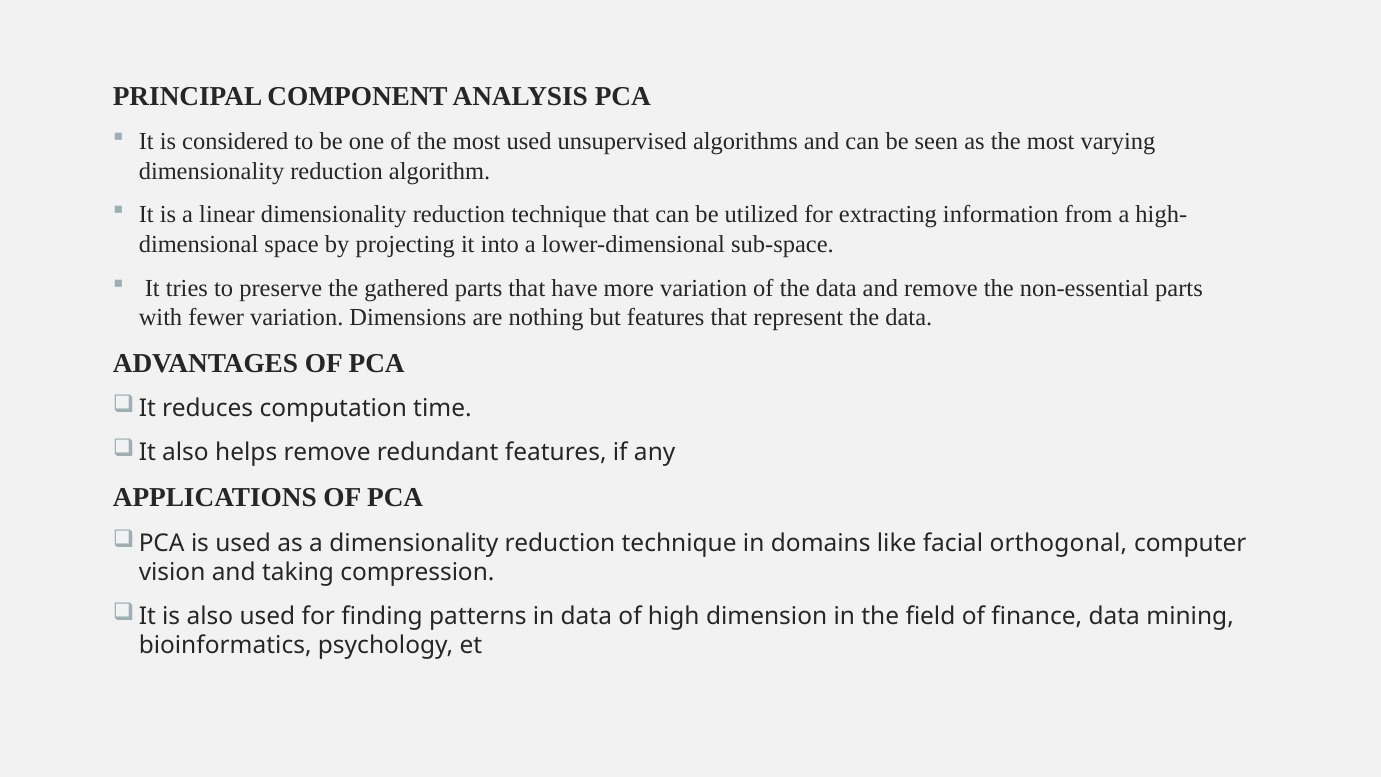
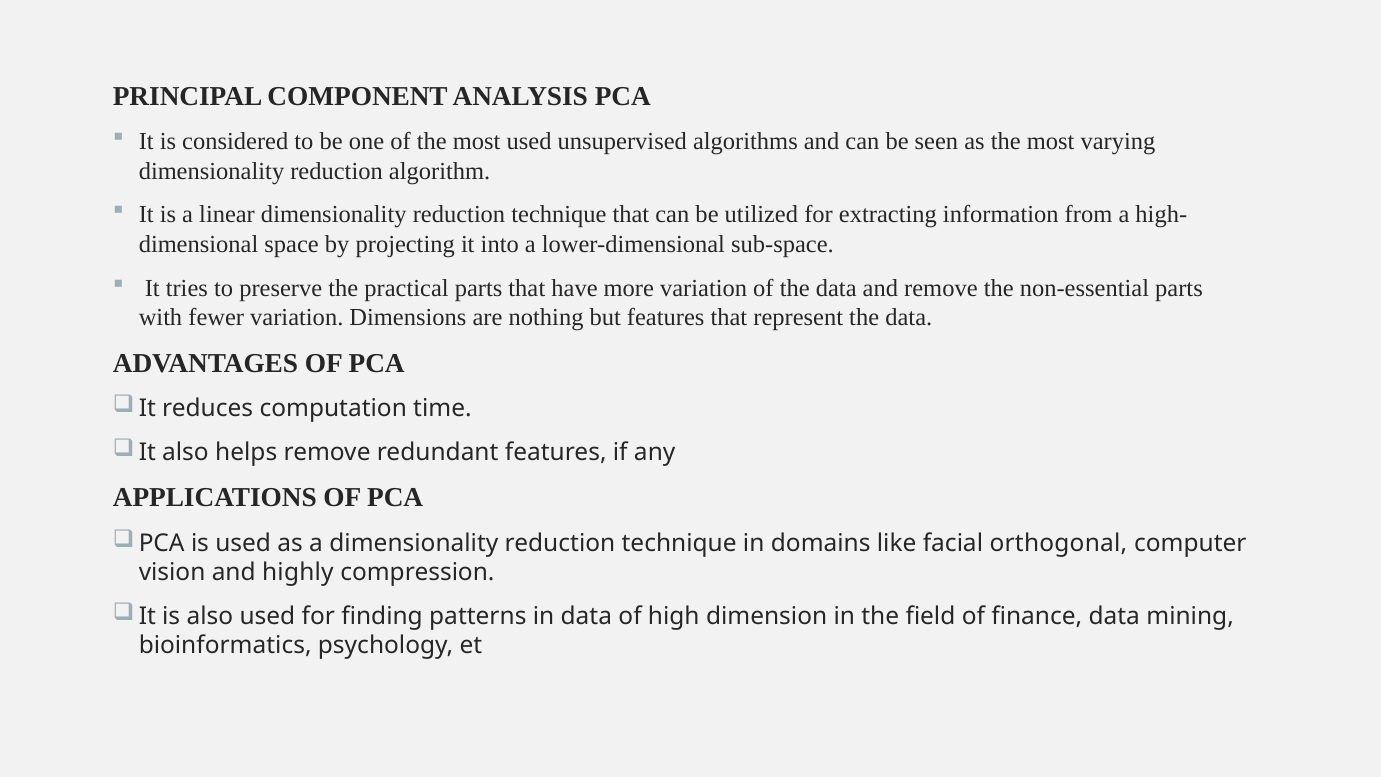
gathered: gathered -> practical
taking: taking -> highly
